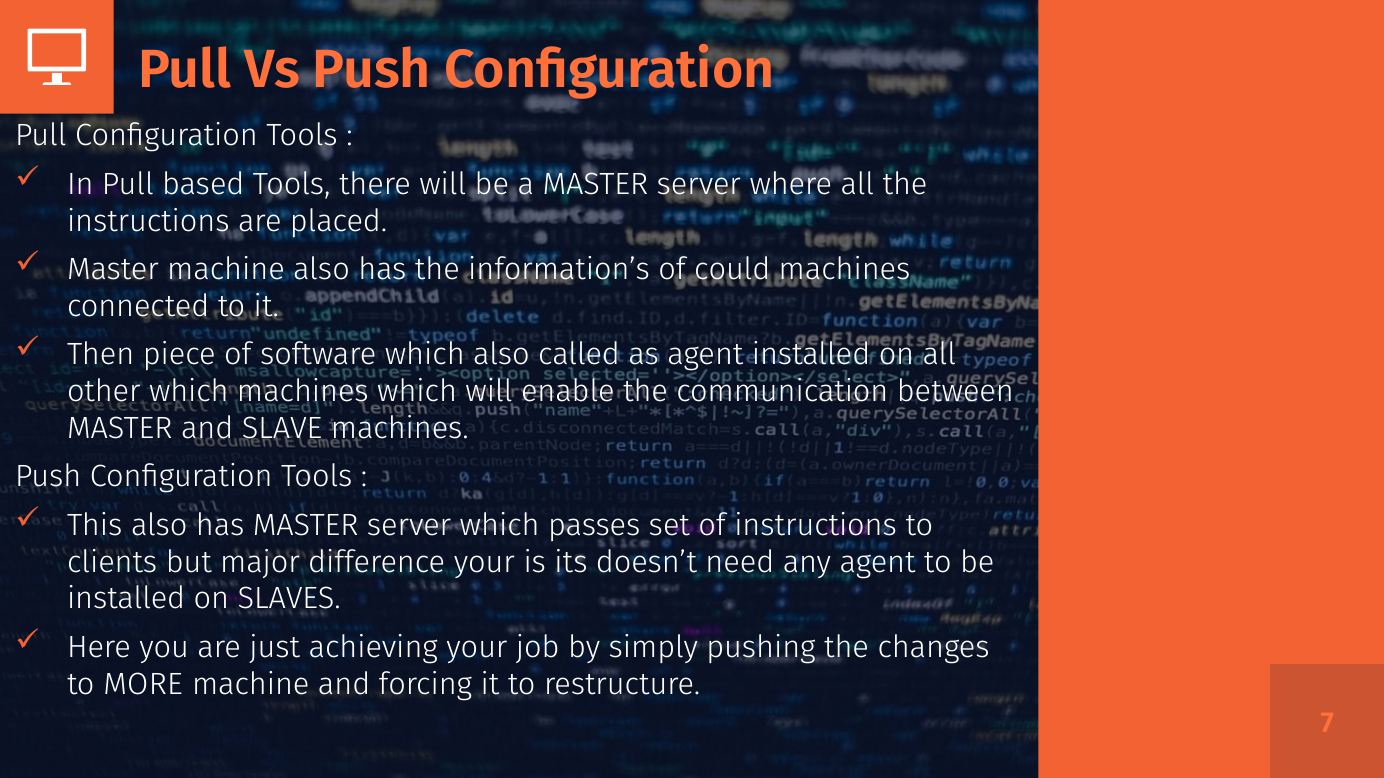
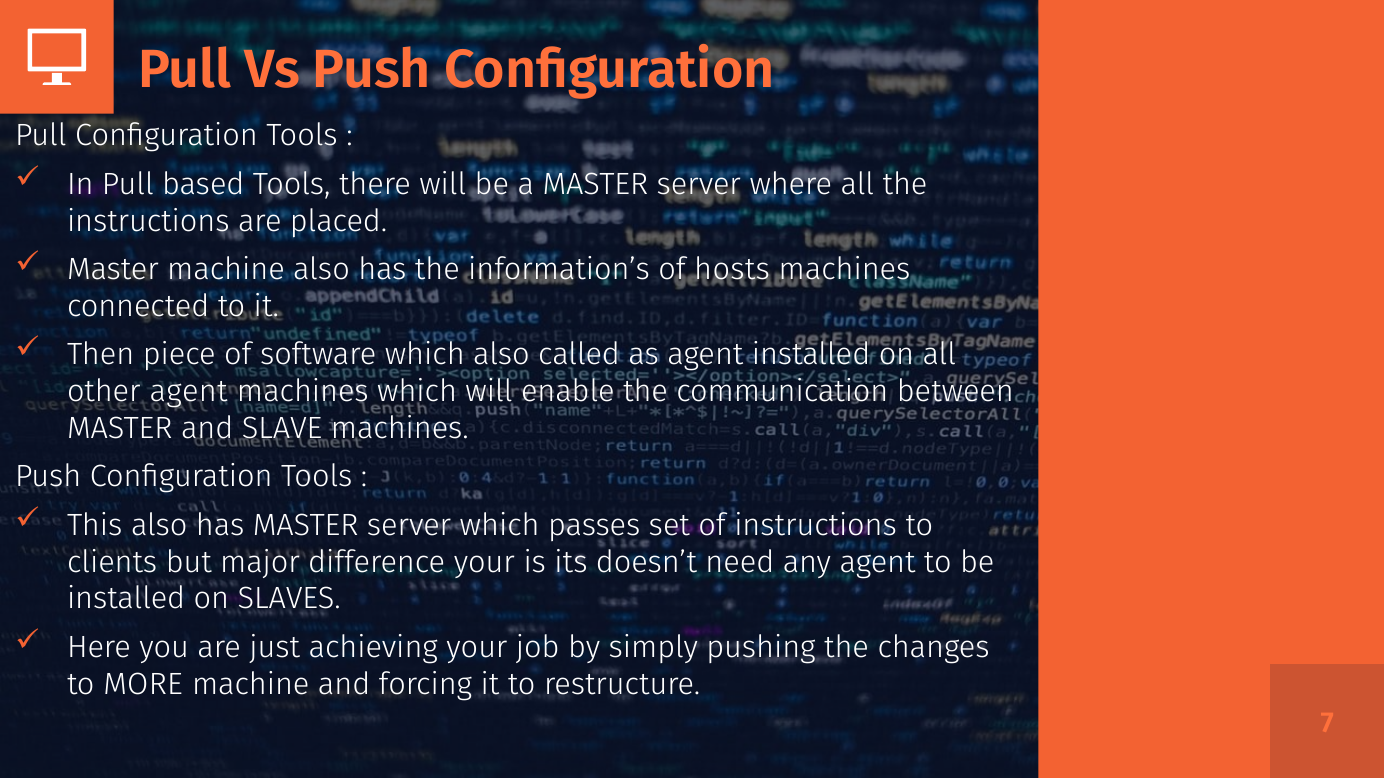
could: could -> hosts
other which: which -> agent
